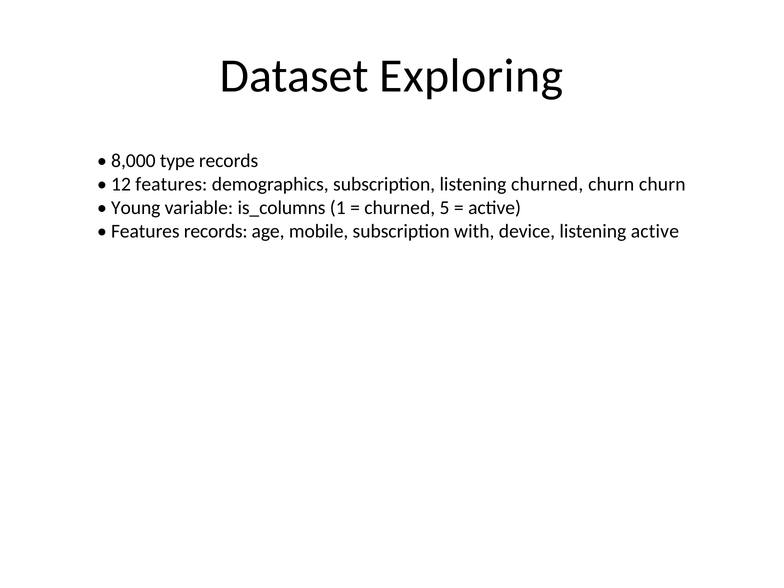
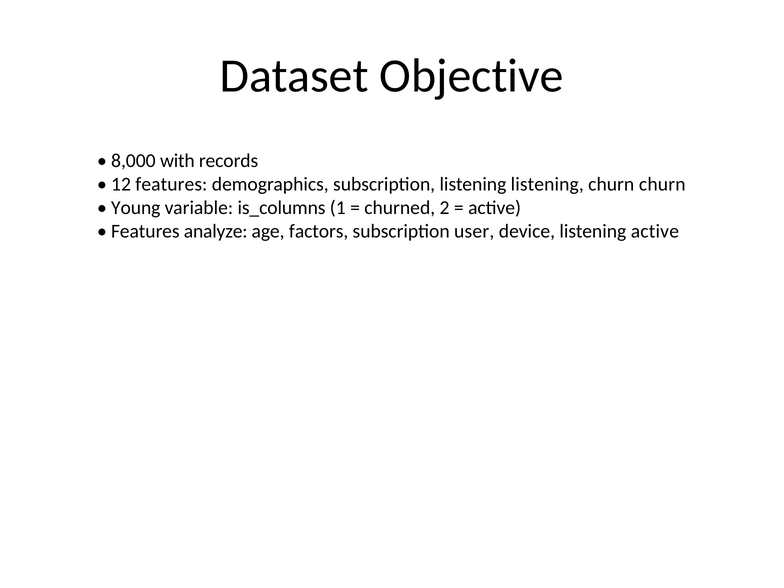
Exploring: Exploring -> Objective
type: type -> with
listening churned: churned -> listening
5: 5 -> 2
Features records: records -> analyze
mobile: mobile -> factors
with: with -> user
